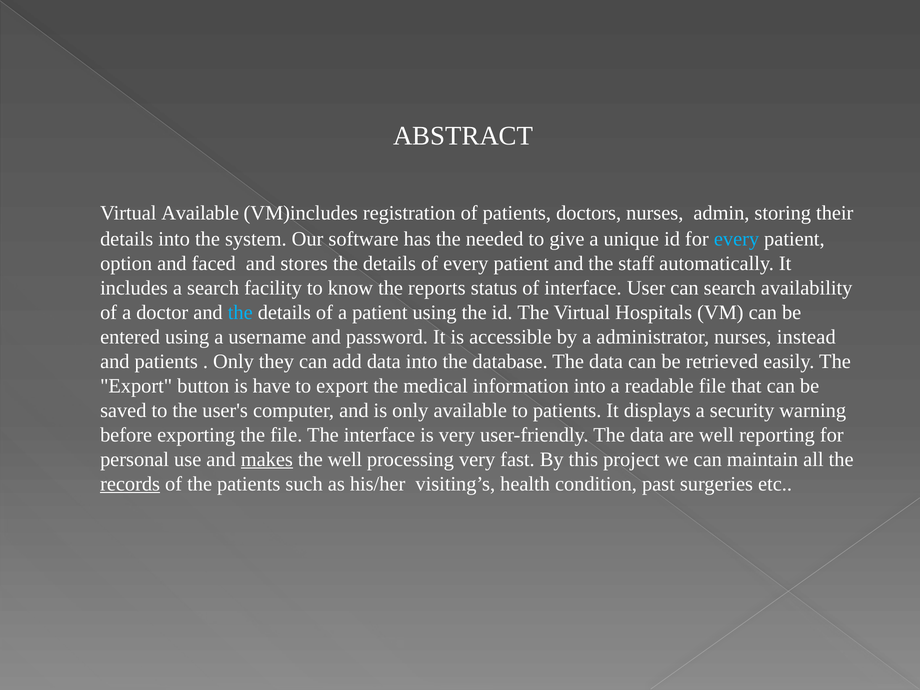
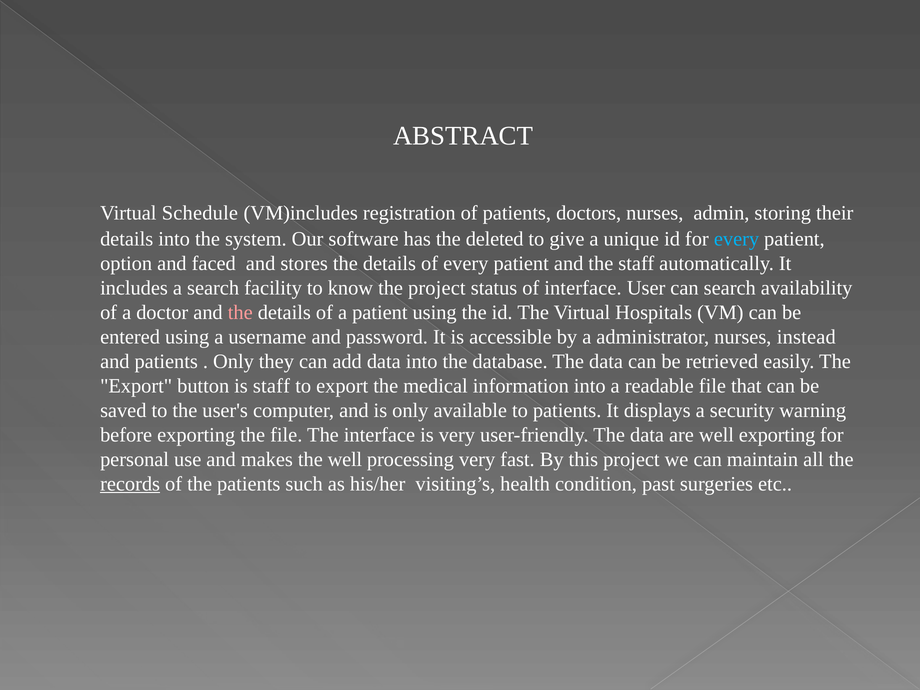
Virtual Available: Available -> Schedule
needed: needed -> deleted
the reports: reports -> project
the at (240, 312) colour: light blue -> pink
is have: have -> staff
well reporting: reporting -> exporting
makes underline: present -> none
